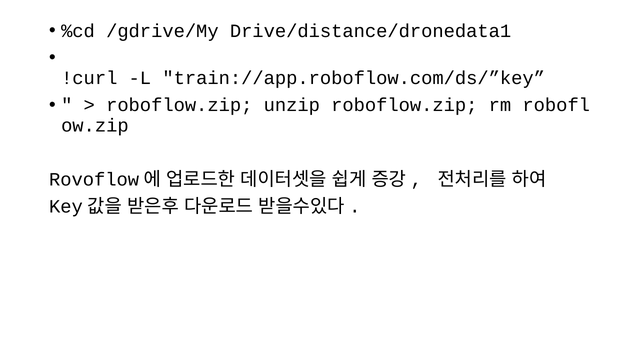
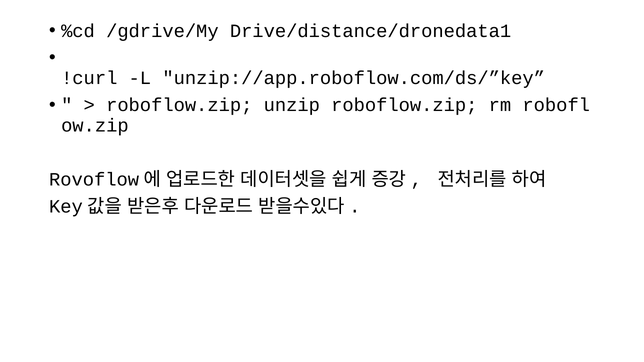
train://app.roboflow.com/ds/”key: train://app.roboflow.com/ds/”key -> unzip://app.roboflow.com/ds/”key
